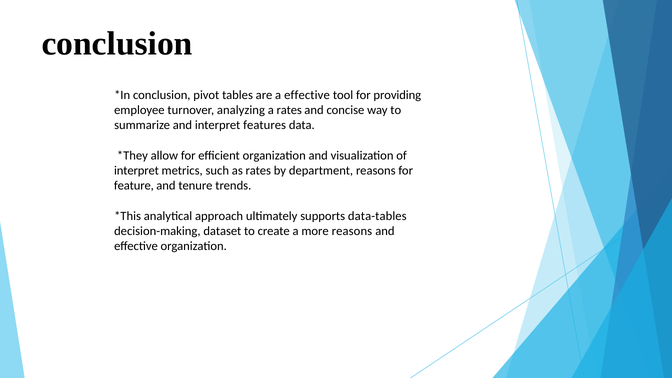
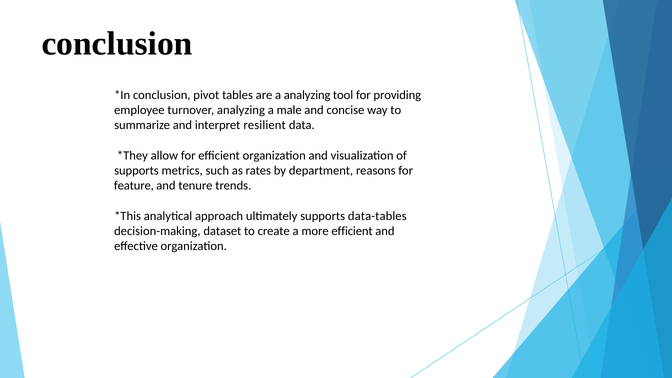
a effective: effective -> analyzing
a rates: rates -> male
features: features -> resilient
interpret at (137, 170): interpret -> supports
more reasons: reasons -> efficient
